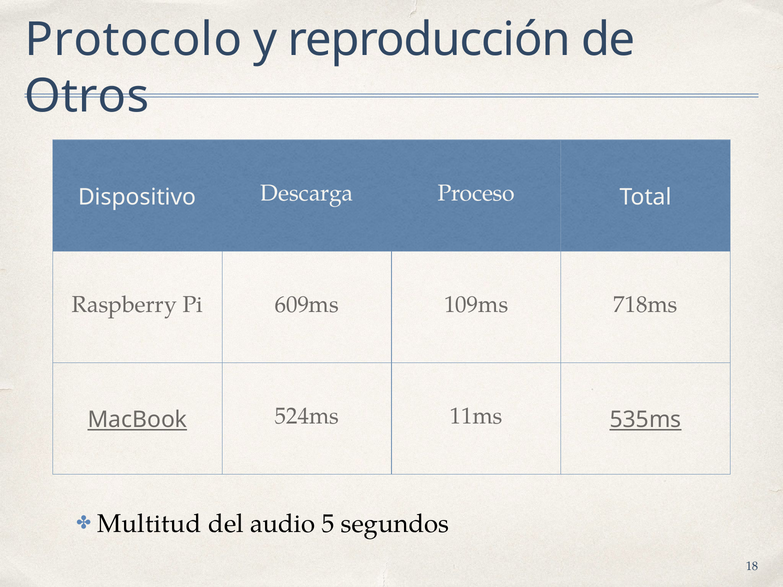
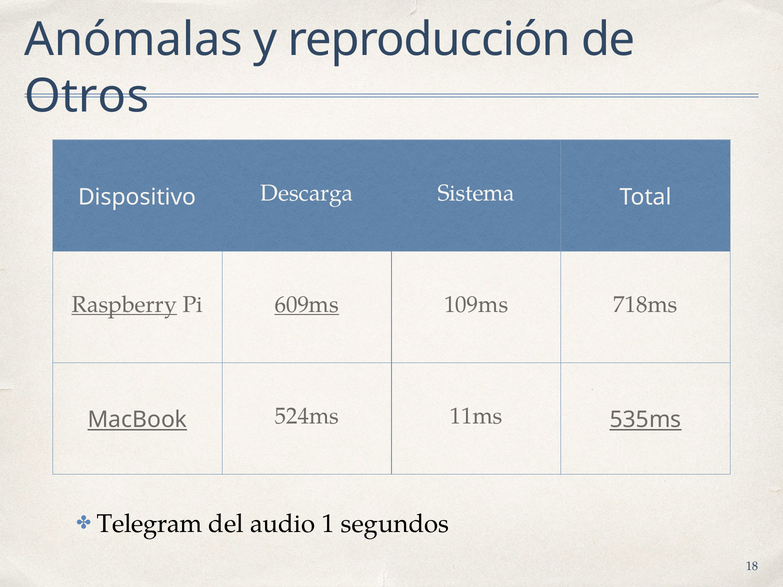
Protocolo: Protocolo -> Anómalas
Proceso: Proceso -> Sistema
Raspberry underline: none -> present
609ms underline: none -> present
Multitud: Multitud -> Telegram
5: 5 -> 1
